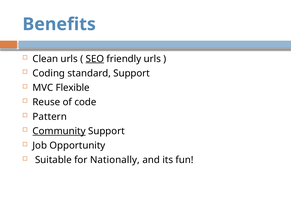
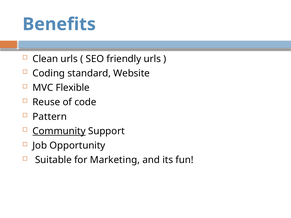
SEO underline: present -> none
standard Support: Support -> Website
Nationally: Nationally -> Marketing
